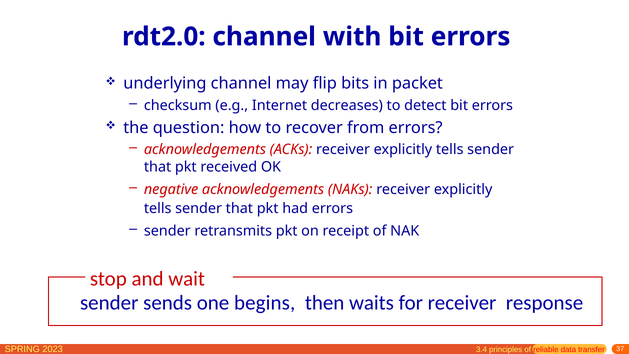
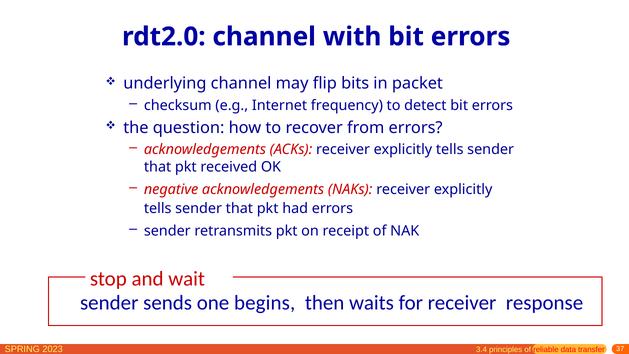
decreases: decreases -> frequency
